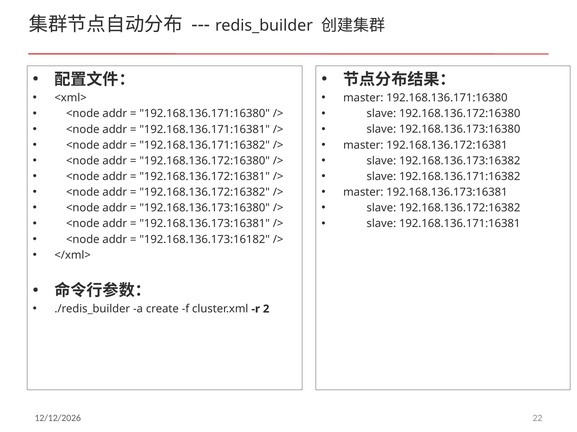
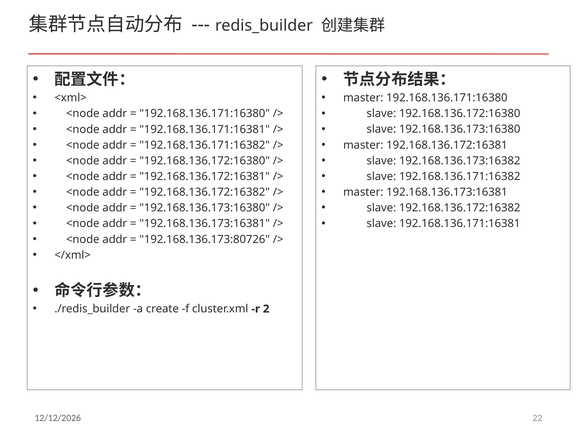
192.168.136.173:16182: 192.168.136.173:16182 -> 192.168.136.173:80726
